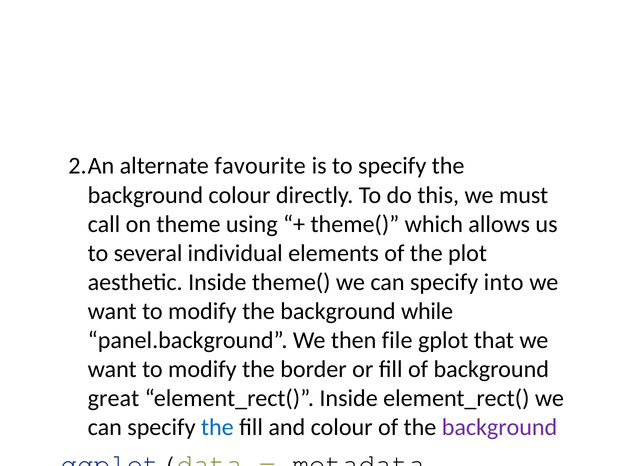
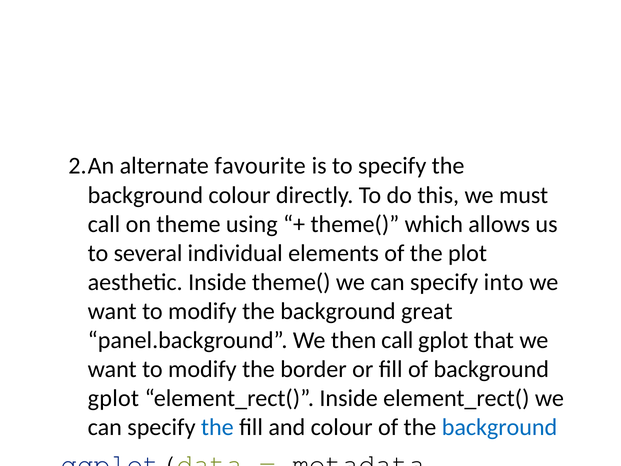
while: while -> great
then file: file -> call
great at (114, 398): great -> gplot
background at (500, 427) colour: purple -> blue
